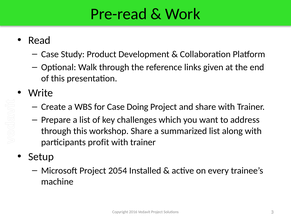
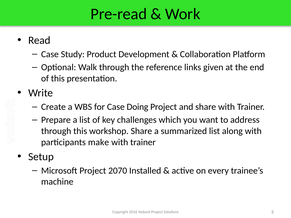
profit: profit -> make
2054: 2054 -> 2070
